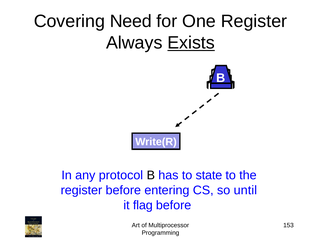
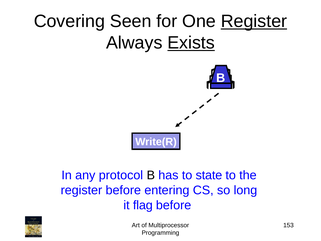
Need: Need -> Seen
Register at (254, 21) underline: none -> present
until: until -> long
